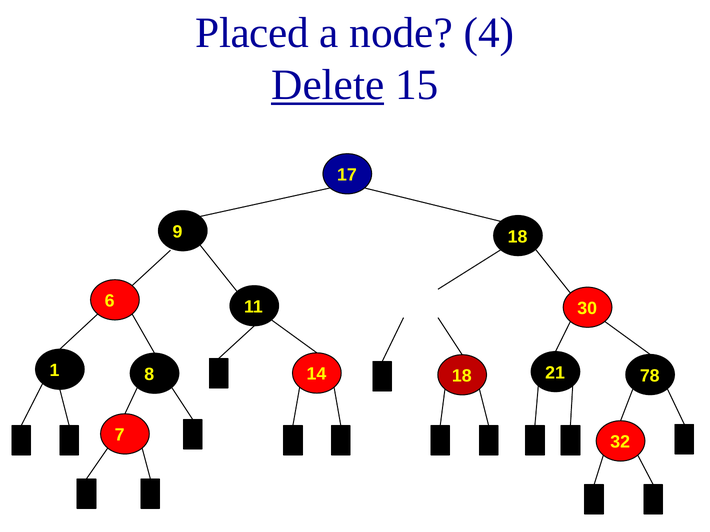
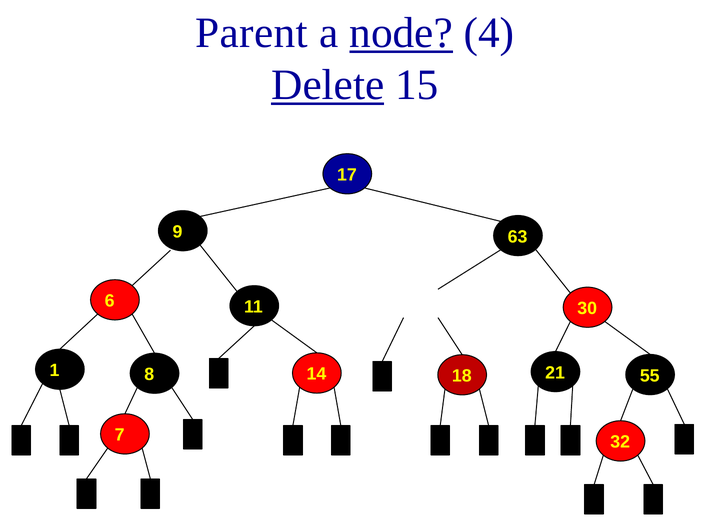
Placed: Placed -> Parent
node underline: none -> present
9 18: 18 -> 63
78: 78 -> 55
